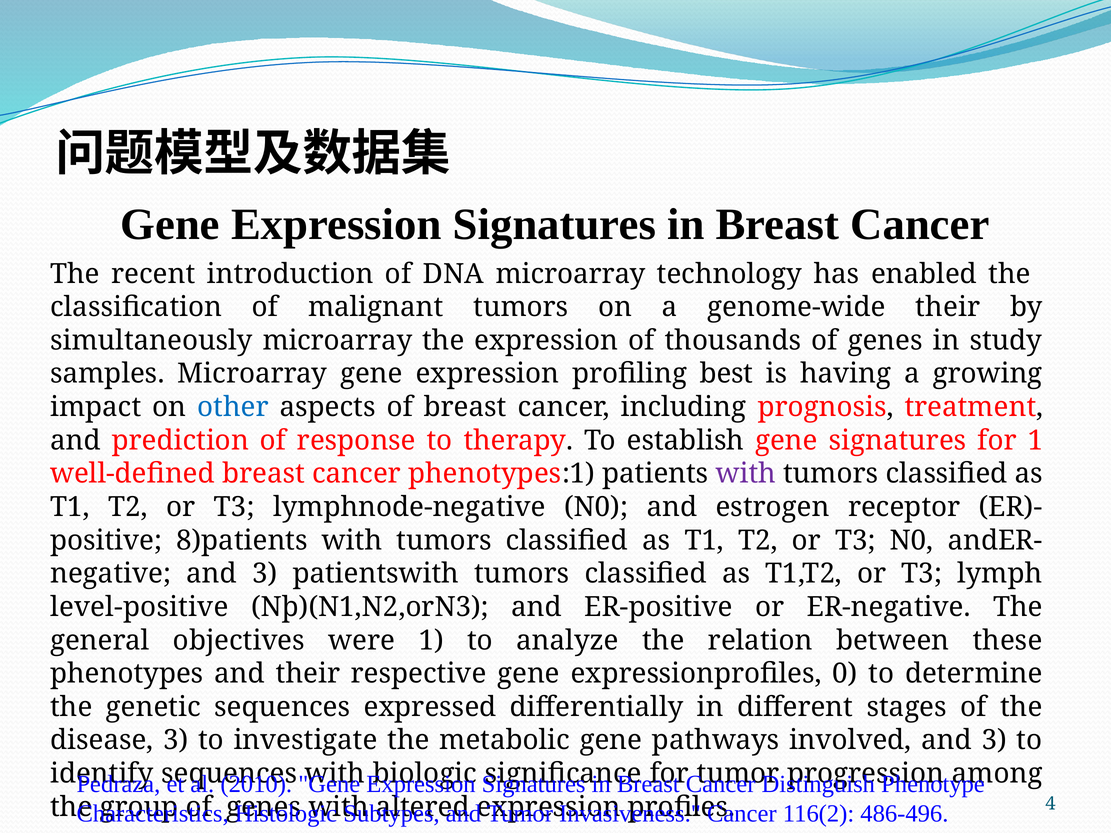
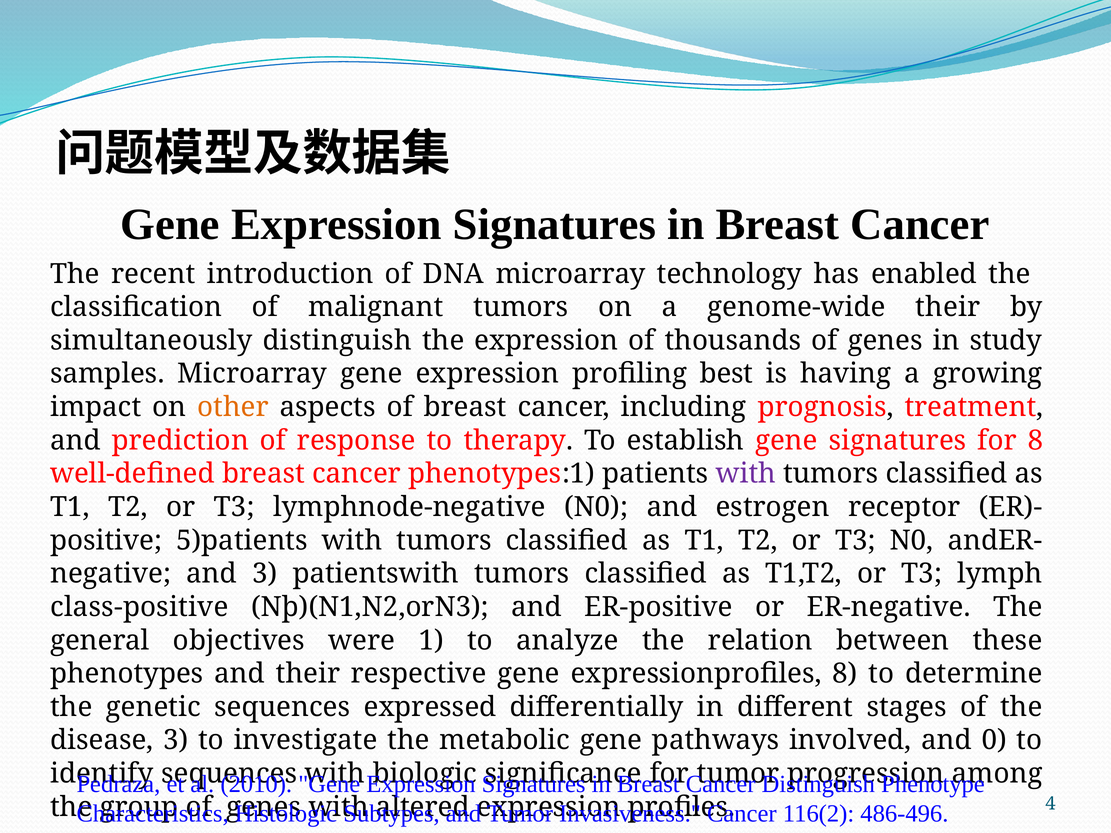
simultaneously microarray: microarray -> distinguish
other colour: blue -> orange
for 1: 1 -> 8
8)patients: 8)patients -> 5)patients
level-positive: level-positive -> class-positive
expressionprofiles 0: 0 -> 8
involved and 3: 3 -> 0
